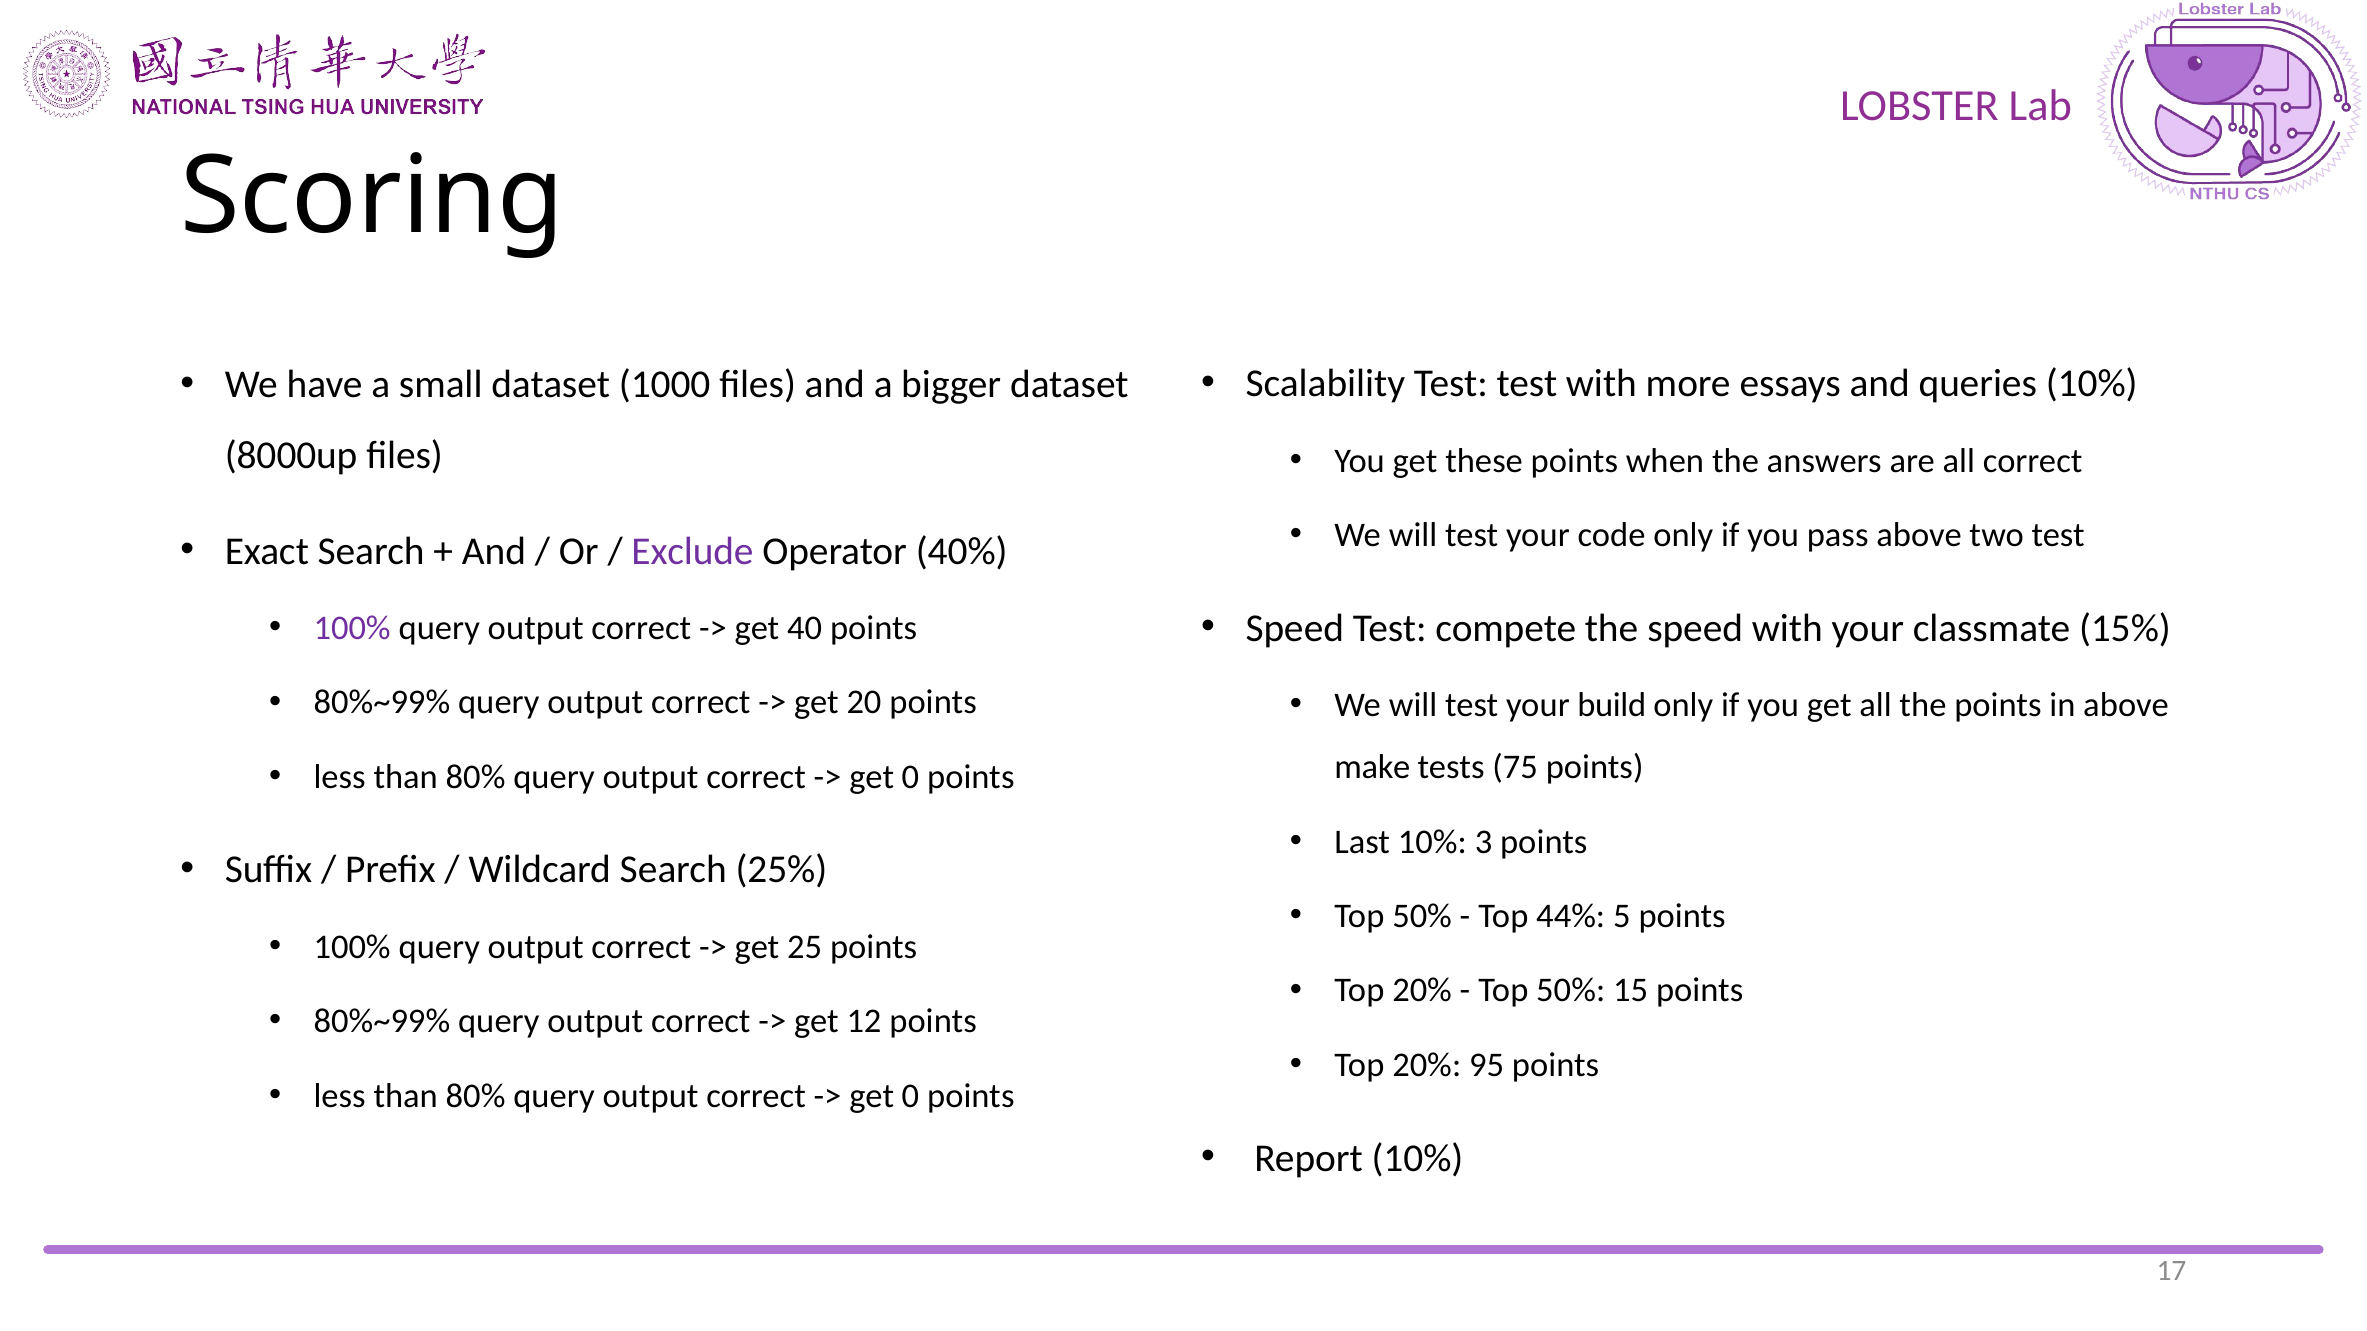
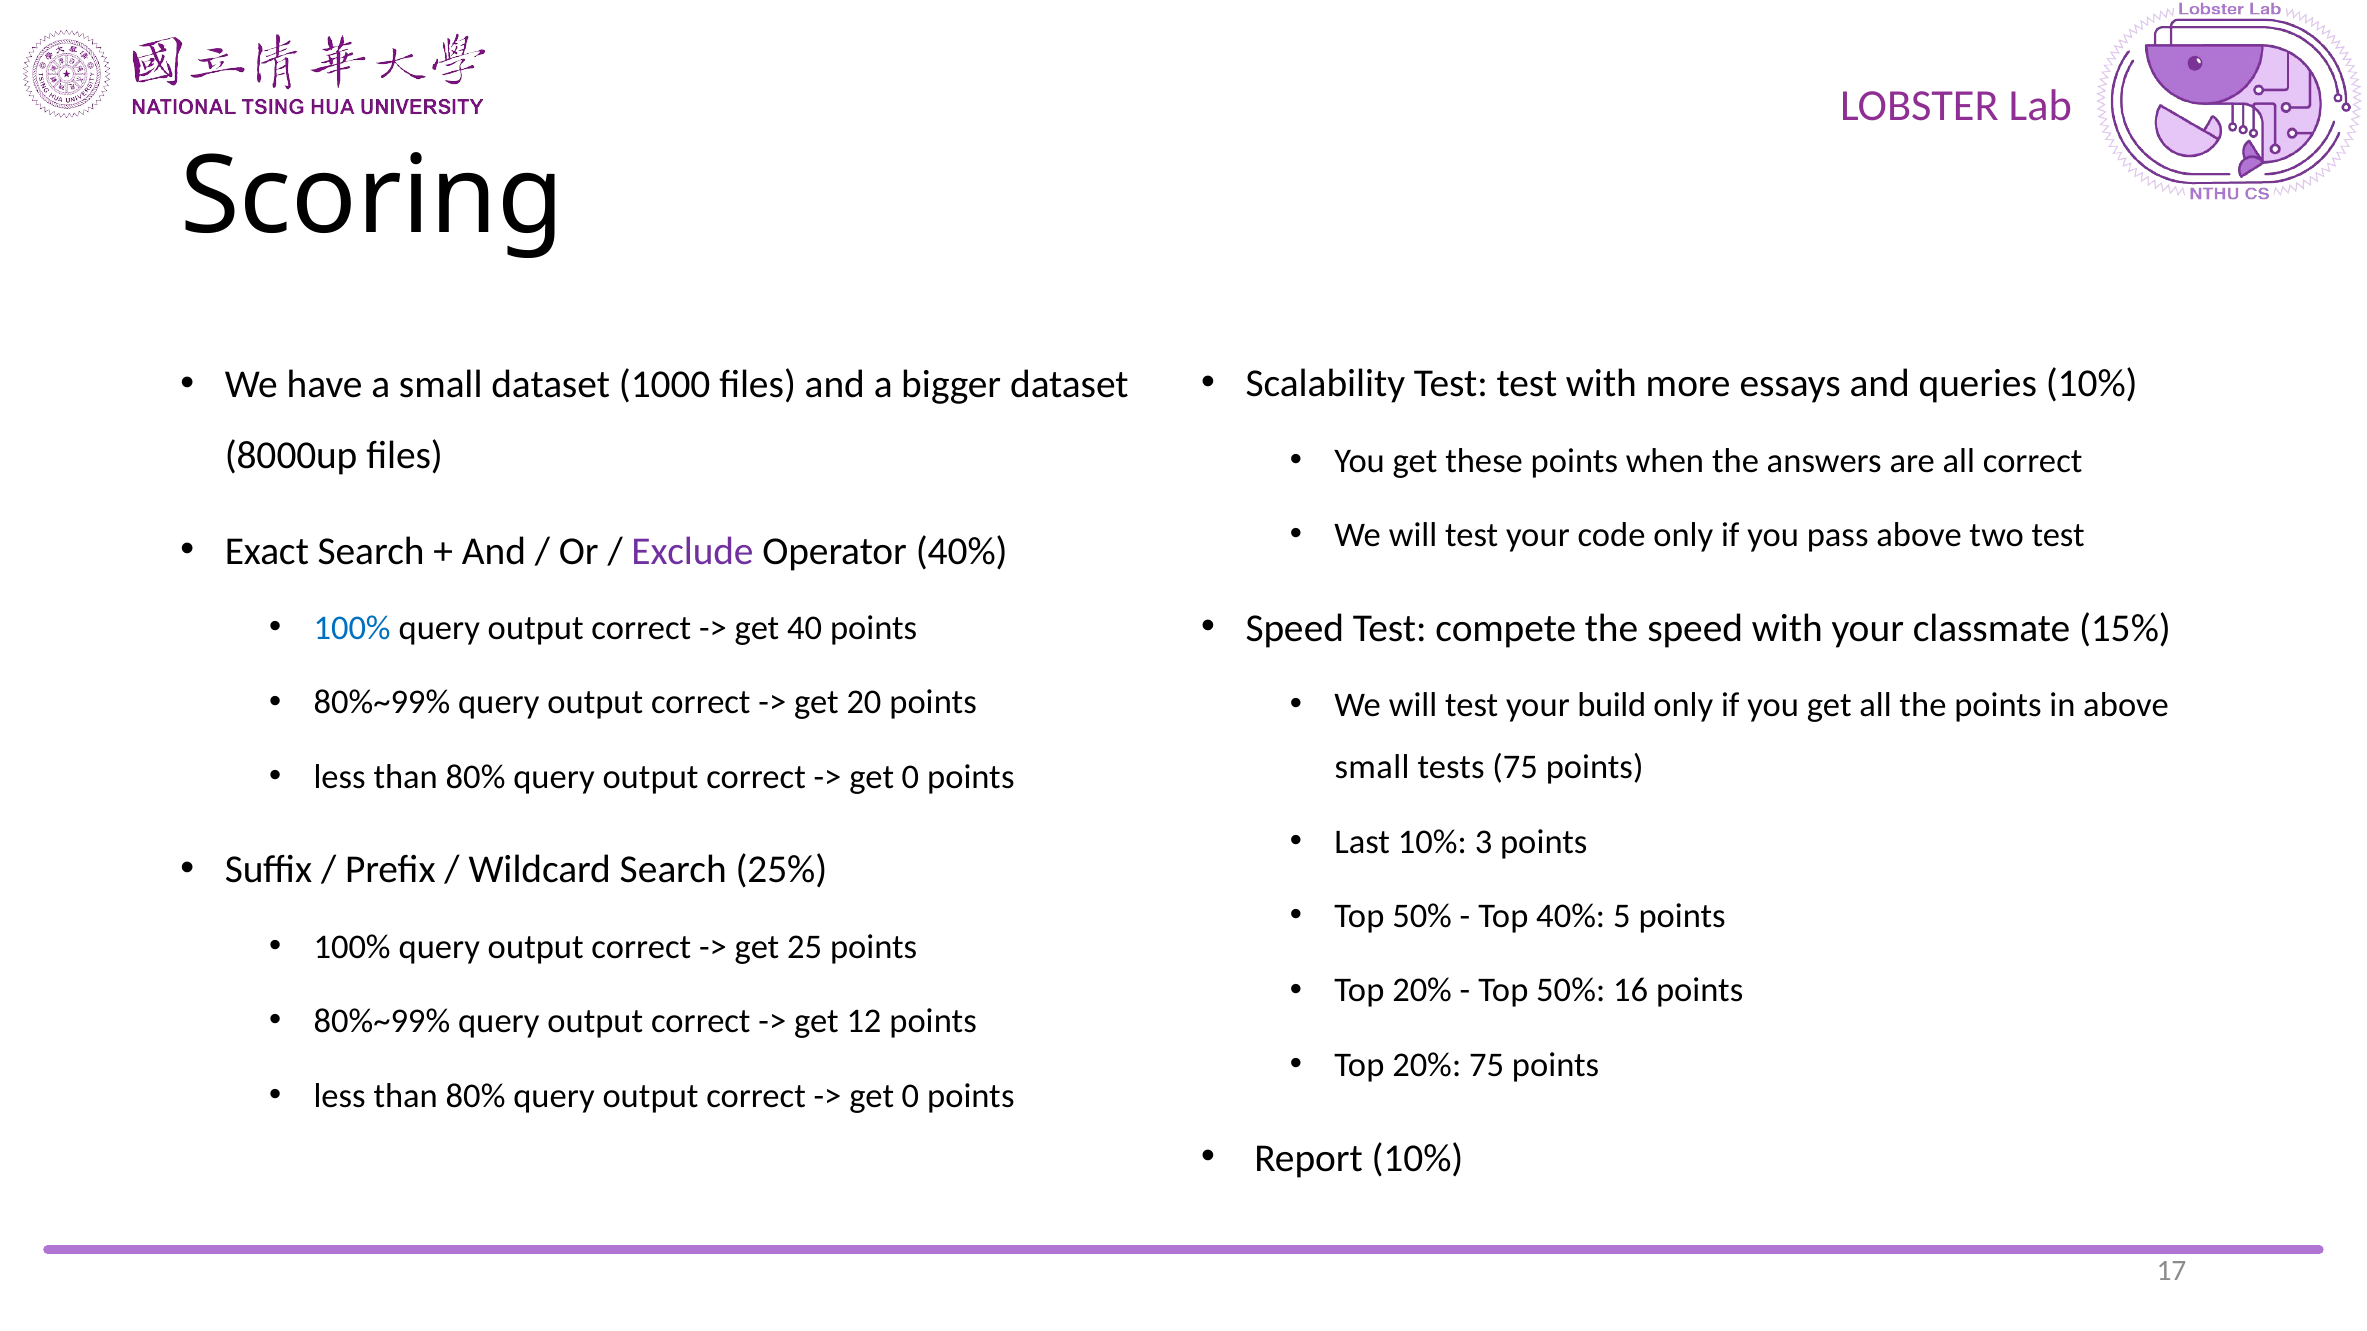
100% at (352, 628) colour: purple -> blue
make at (1372, 768): make -> small
Top 44%: 44% -> 40%
15: 15 -> 16
20% 95: 95 -> 75
